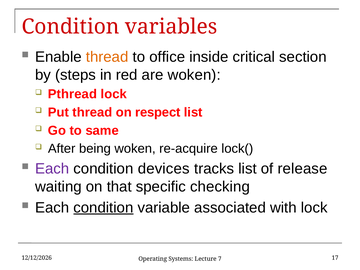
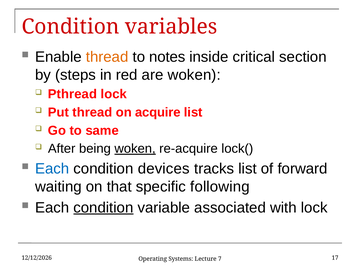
office: office -> notes
respect: respect -> acquire
woken at (135, 149) underline: none -> present
Each at (52, 169) colour: purple -> blue
release: release -> forward
checking: checking -> following
